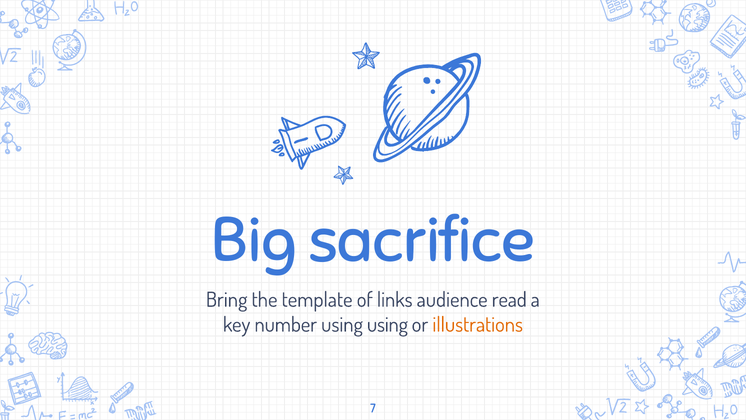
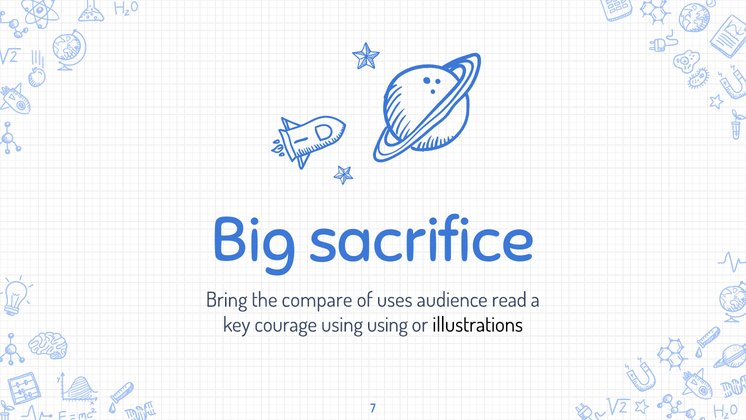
template: template -> compare
links: links -> uses
number: number -> courage
illustrations colour: orange -> black
